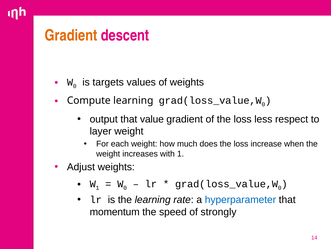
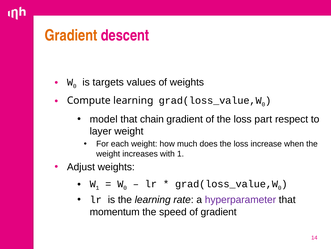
output: output -> model
value: value -> chain
less: less -> part
hyperparameter colour: blue -> purple
of strongly: strongly -> gradient
